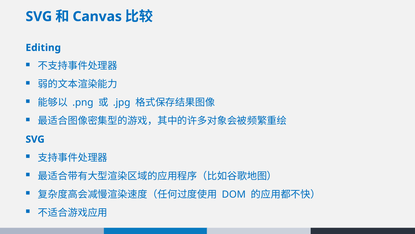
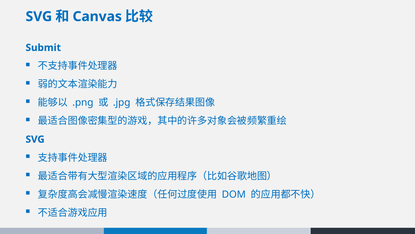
Editing: Editing -> Submit
